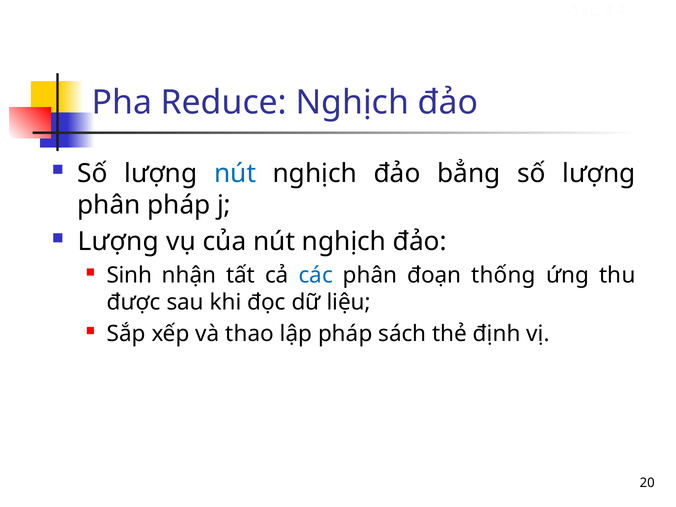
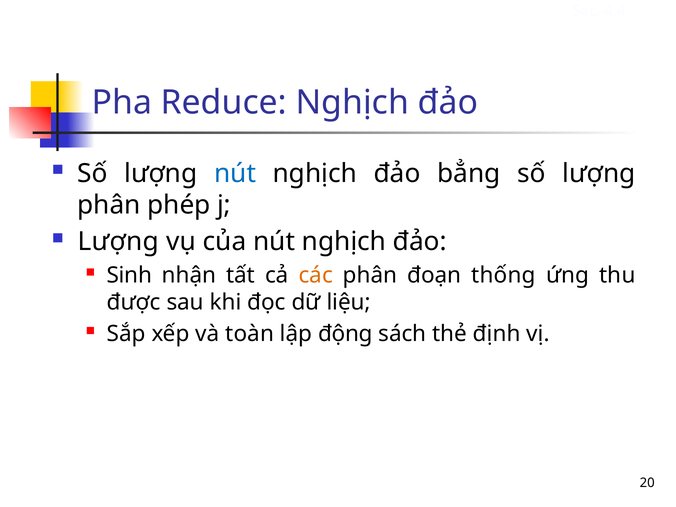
phân pháp: pháp -> phép
các colour: blue -> orange
thao: thao -> toàn
lập pháp: pháp -> động
